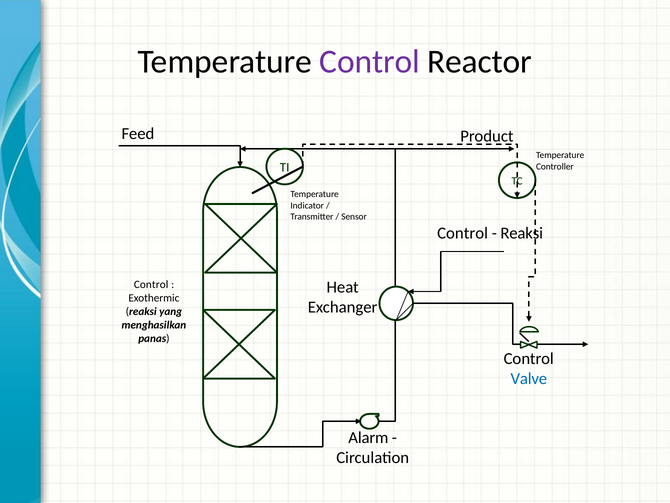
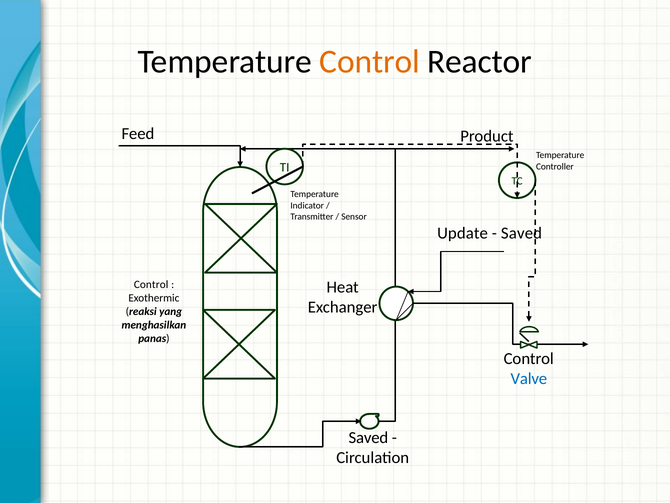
Control at (370, 62) colour: purple -> orange
Control at (463, 233): Control -> Update
Reaksi at (522, 233): Reaksi -> Saved
Alarm at (368, 437): Alarm -> Saved
